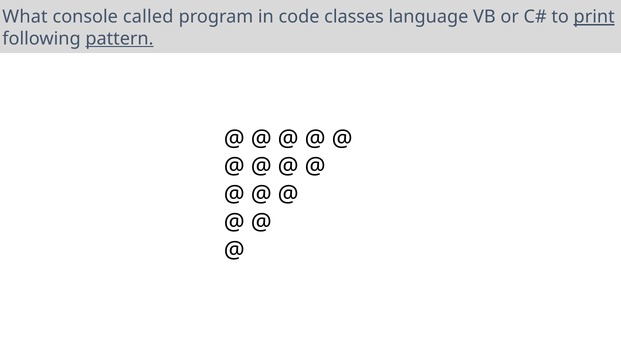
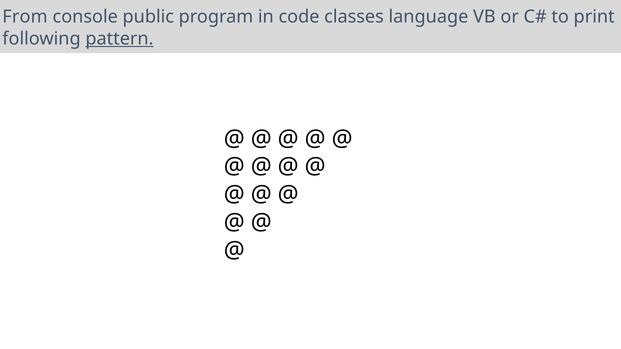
What: What -> From
called: called -> public
print underline: present -> none
